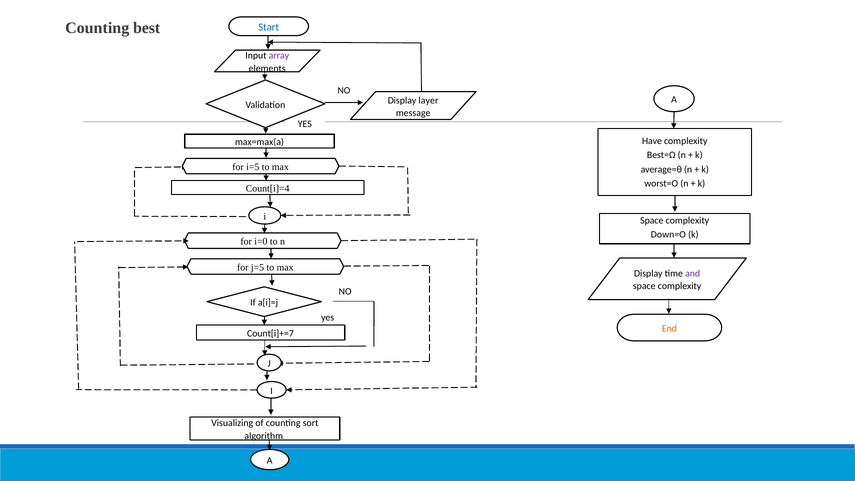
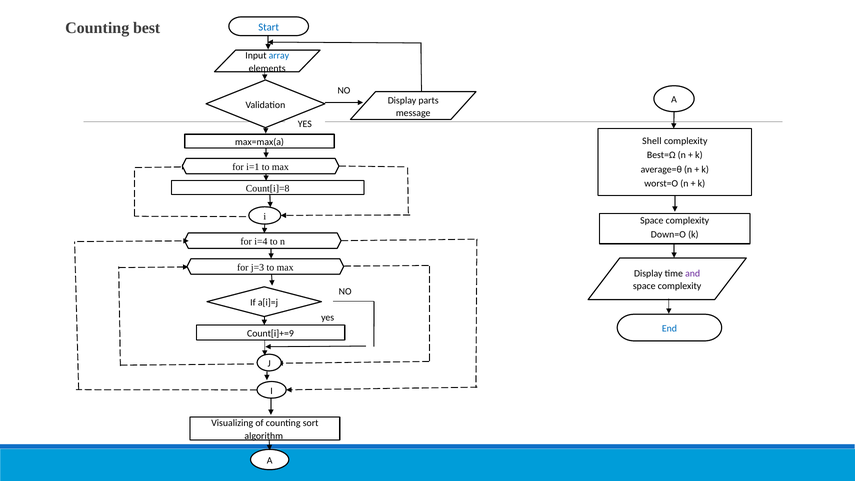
array colour: purple -> blue
layer: layer -> parts
Have: Have -> Shell
i=5: i=5 -> i=1
Count[i]=4: Count[i]=4 -> Count[i]=8
i=0: i=0 -> i=4
j=5: j=5 -> j=3
End colour: orange -> blue
Count[i]+=7: Count[i]+=7 -> Count[i]+=9
